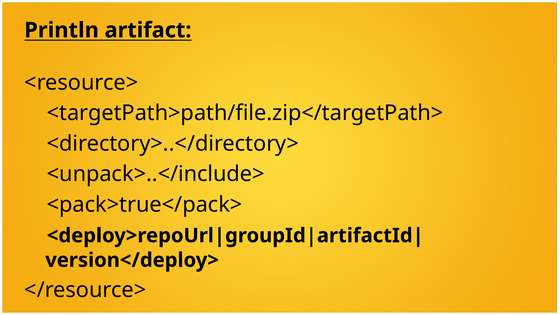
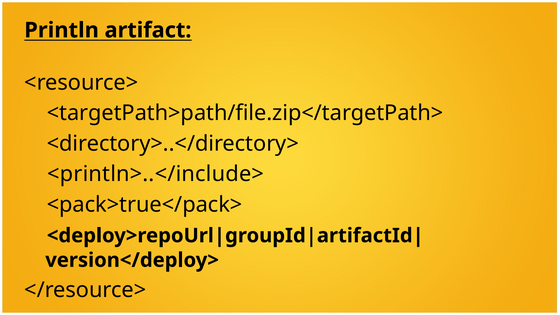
<unpack>..</include>: <unpack>..</include> -> <println>..</include>
